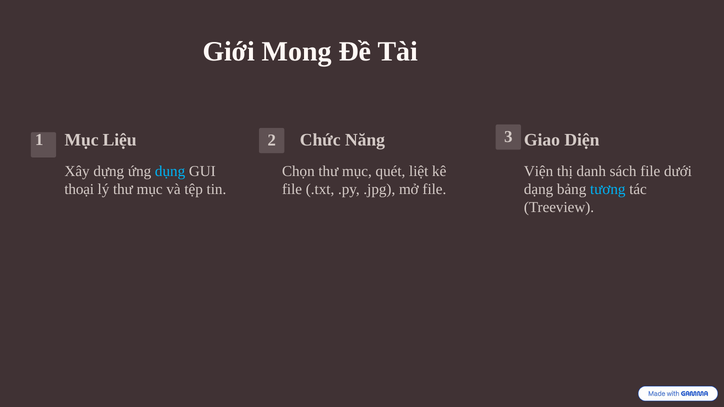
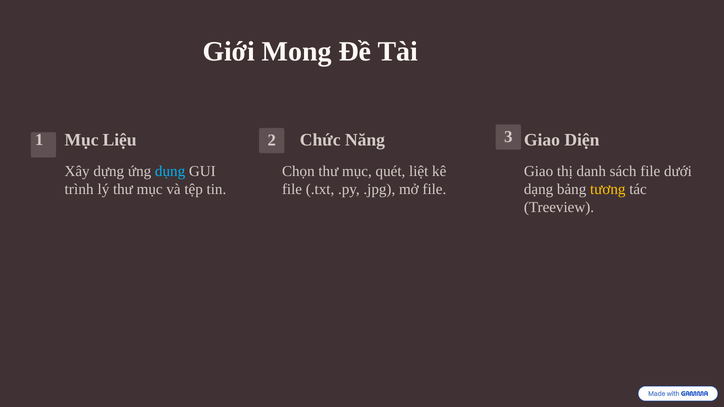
Viện at (539, 171): Viện -> Giao
thoại: thoại -> trình
tương colour: light blue -> yellow
